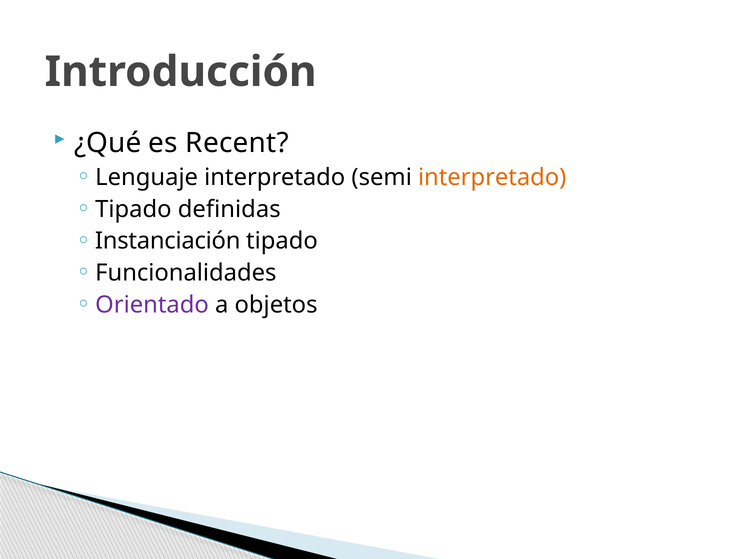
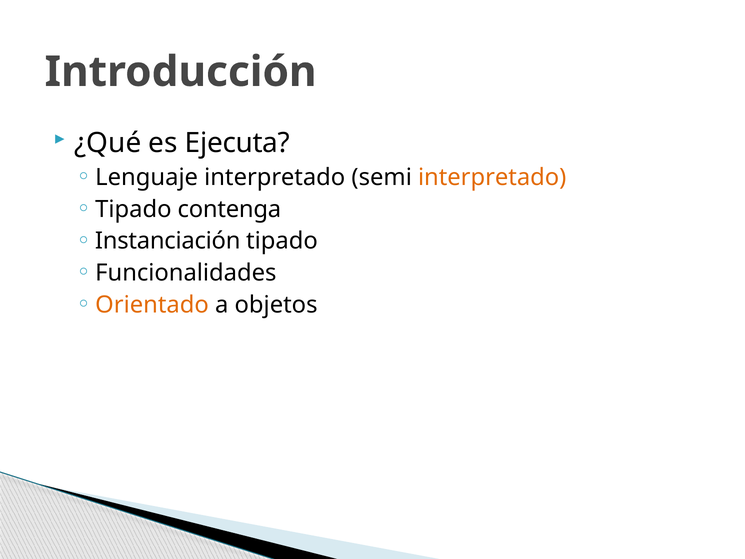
Recent: Recent -> Ejecuta
definidas: definidas -> contenga
Orientado colour: purple -> orange
